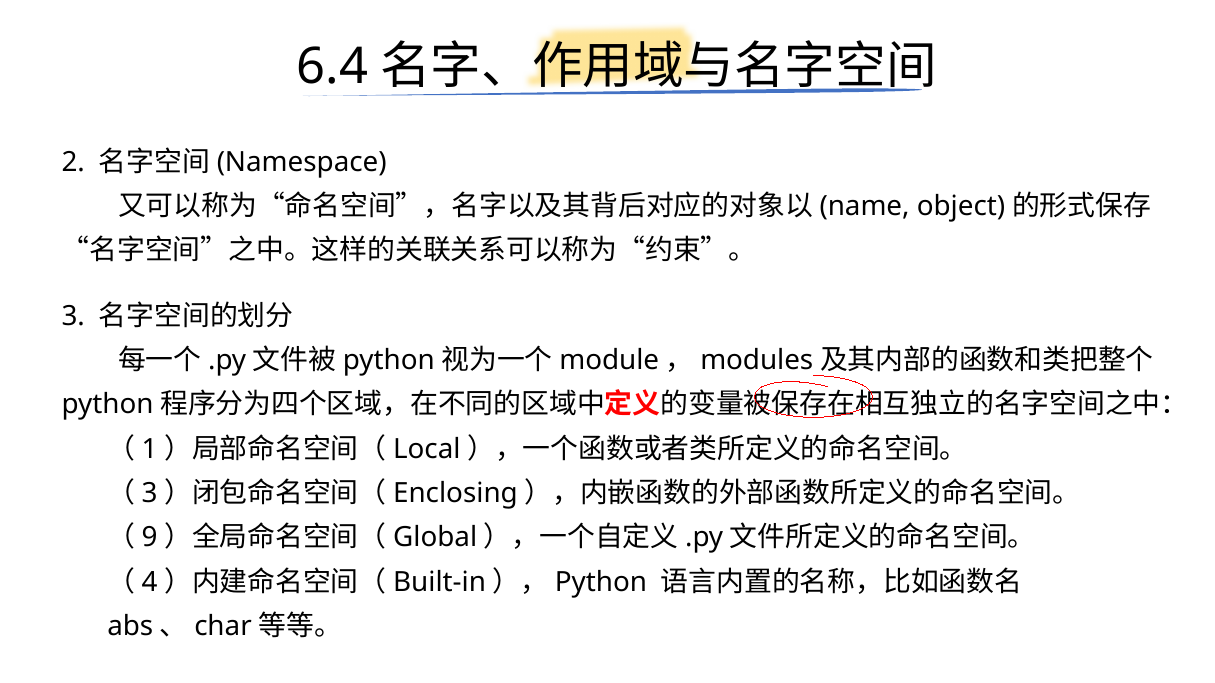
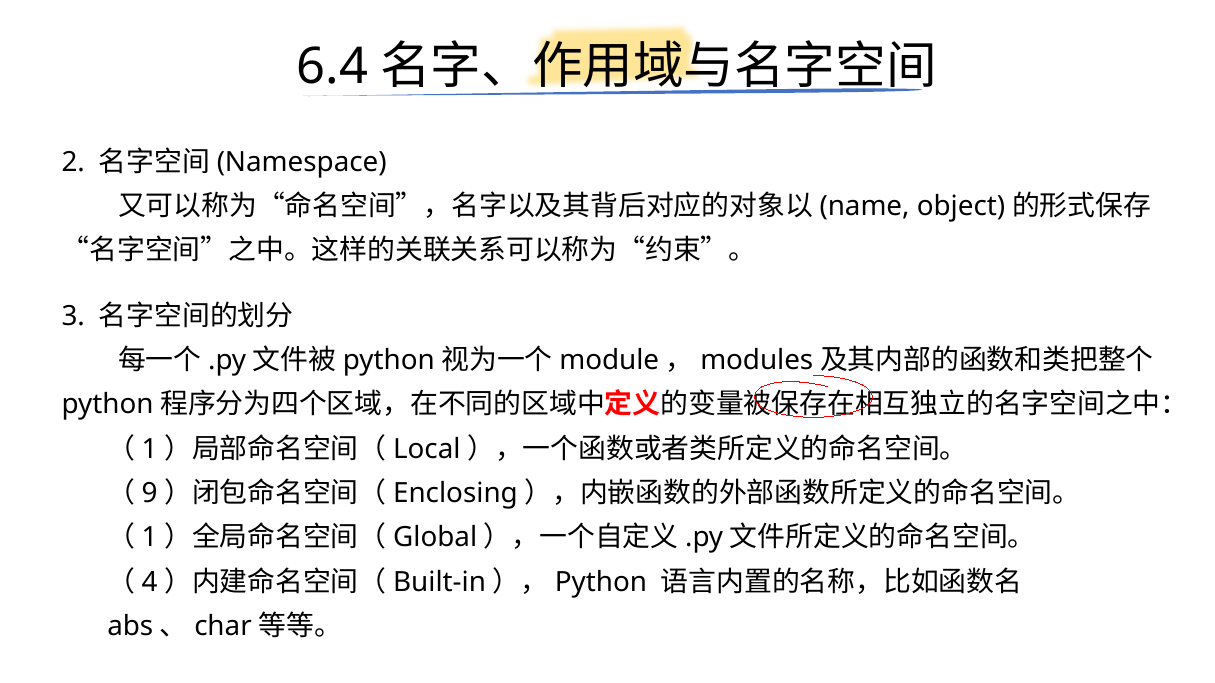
3 at (150, 494): 3 -> 9
9 at (150, 538): 9 -> 1
